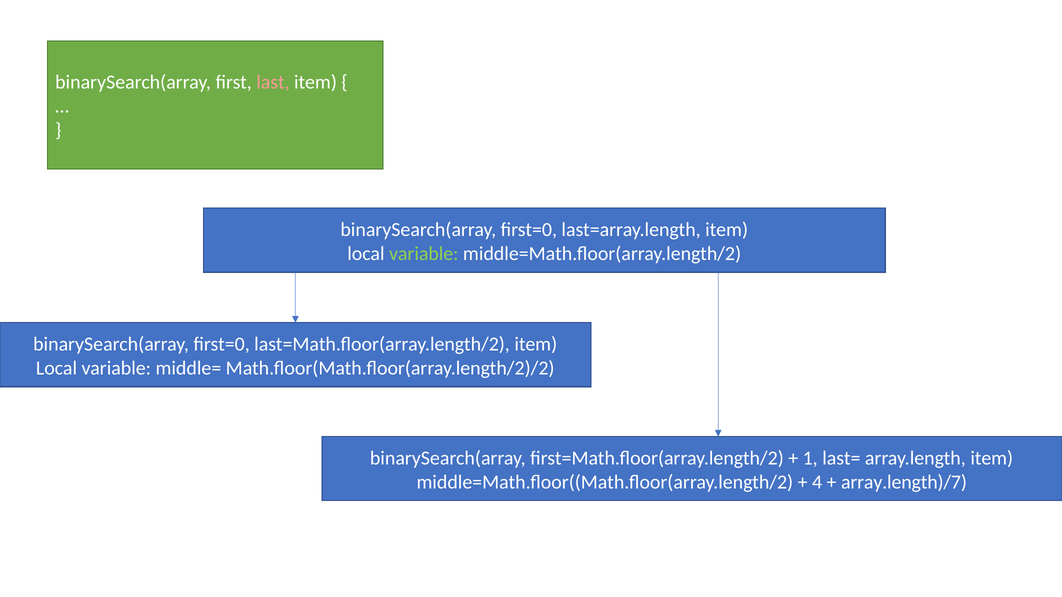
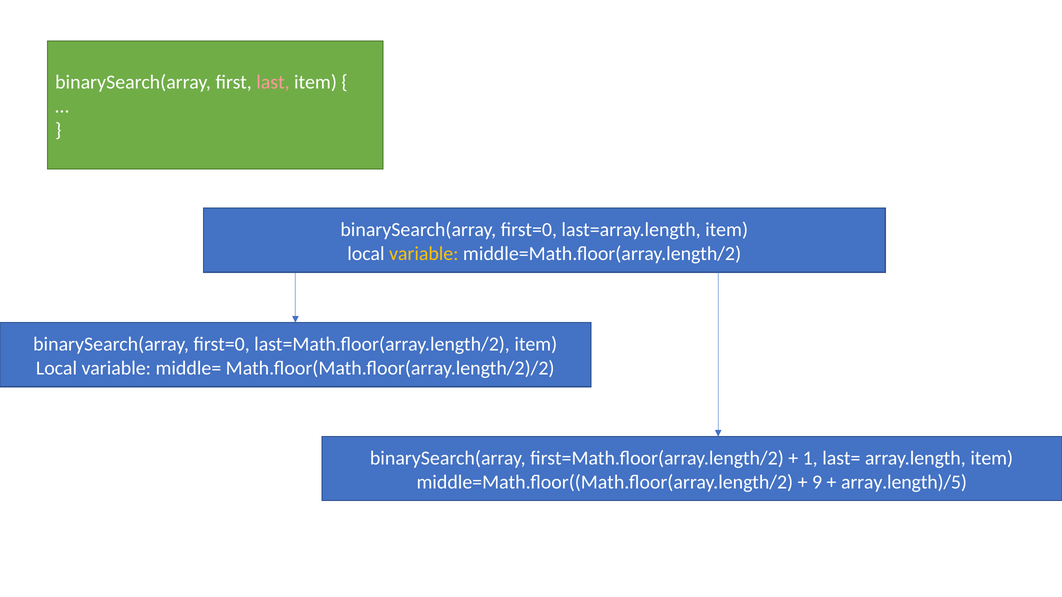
variable at (424, 254) colour: light green -> yellow
4: 4 -> 9
array.length)/7: array.length)/7 -> array.length)/5
